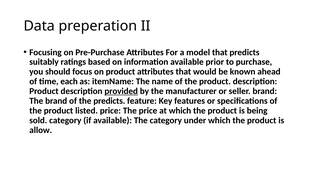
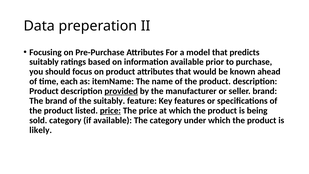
the predicts: predicts -> suitably
price at (110, 111) underline: none -> present
allow: allow -> likely
